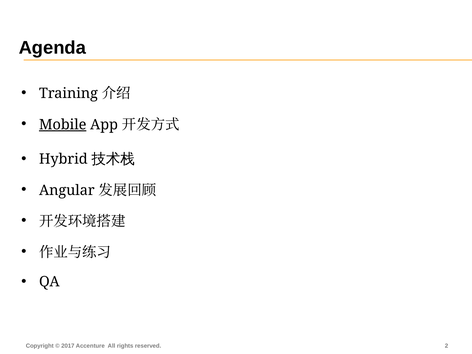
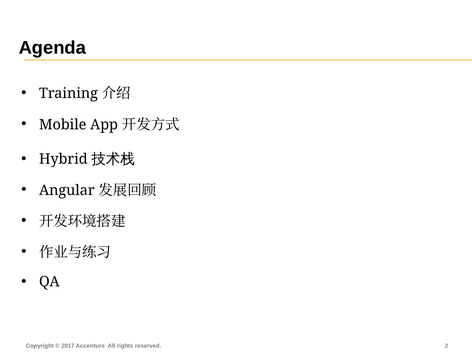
Mobile underline: present -> none
